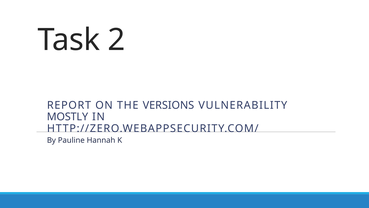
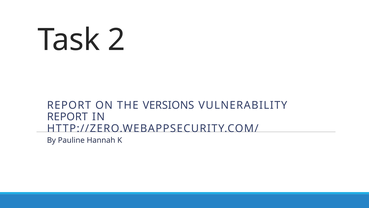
MOSTLY at (67, 117): MOSTLY -> REPORT
